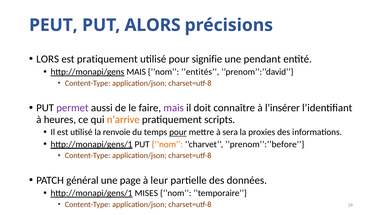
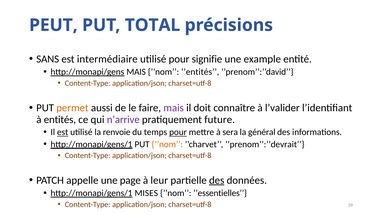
ALORS: ALORS -> TOTAL
LORS: LORS -> SANS
est pratiquement: pratiquement -> intermédiaire
pendant: pendant -> example
permet colour: purple -> orange
l’insérer: l’insérer -> l’valider
heures: heures -> entités
n’arrive colour: orange -> purple
scripts: scripts -> future
est at (63, 132) underline: none -> present
proxies: proxies -> général
’’prenom’’:’’before: ’’prenom’’:’’before -> ’’prenom’’:’’devrait
général: général -> appelle
des at (217, 180) underline: none -> present
’’temporaire: ’’temporaire -> ’’essentielles
